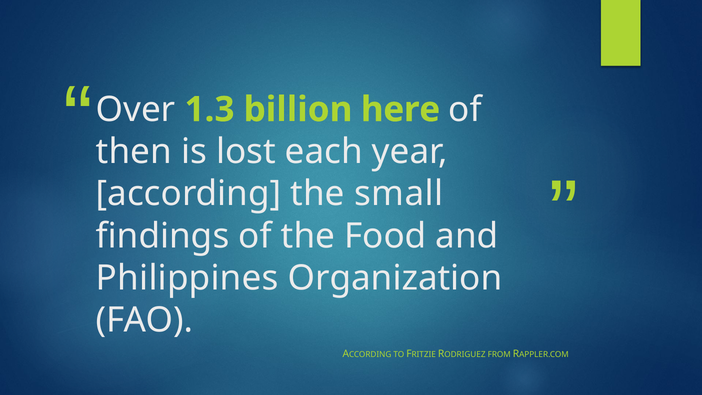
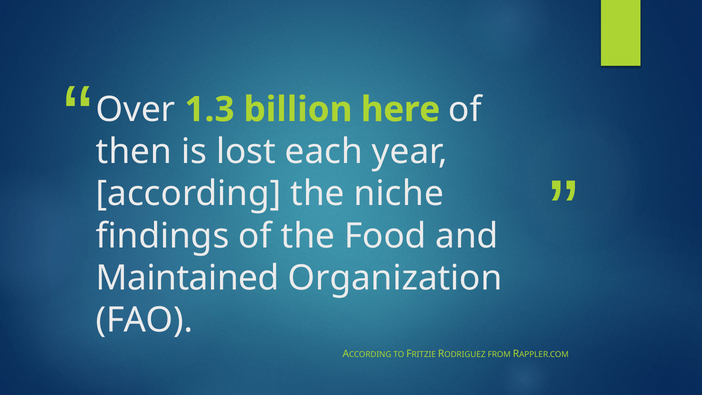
small: small -> niche
Philippines: Philippines -> Maintained
